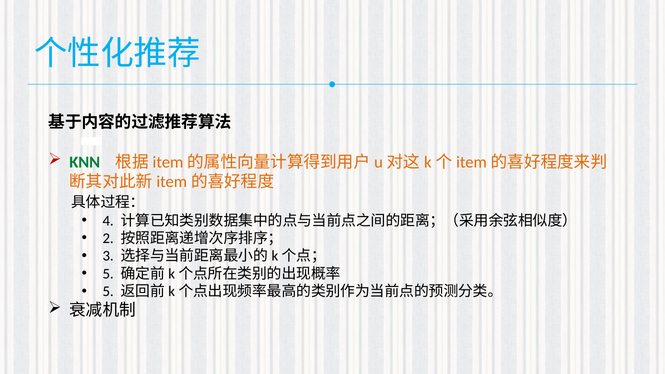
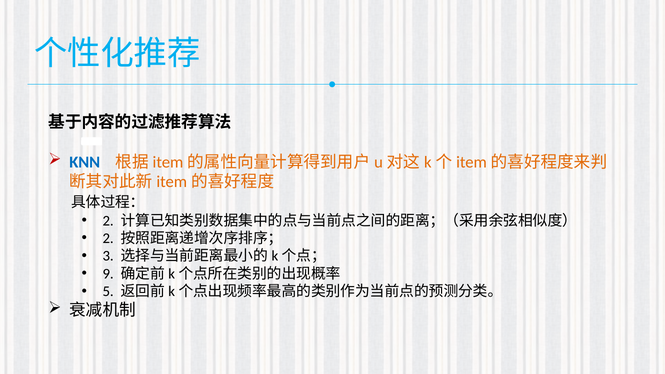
KNN colour: green -> blue
4 at (108, 221): 4 -> 2
5 at (108, 274): 5 -> 9
